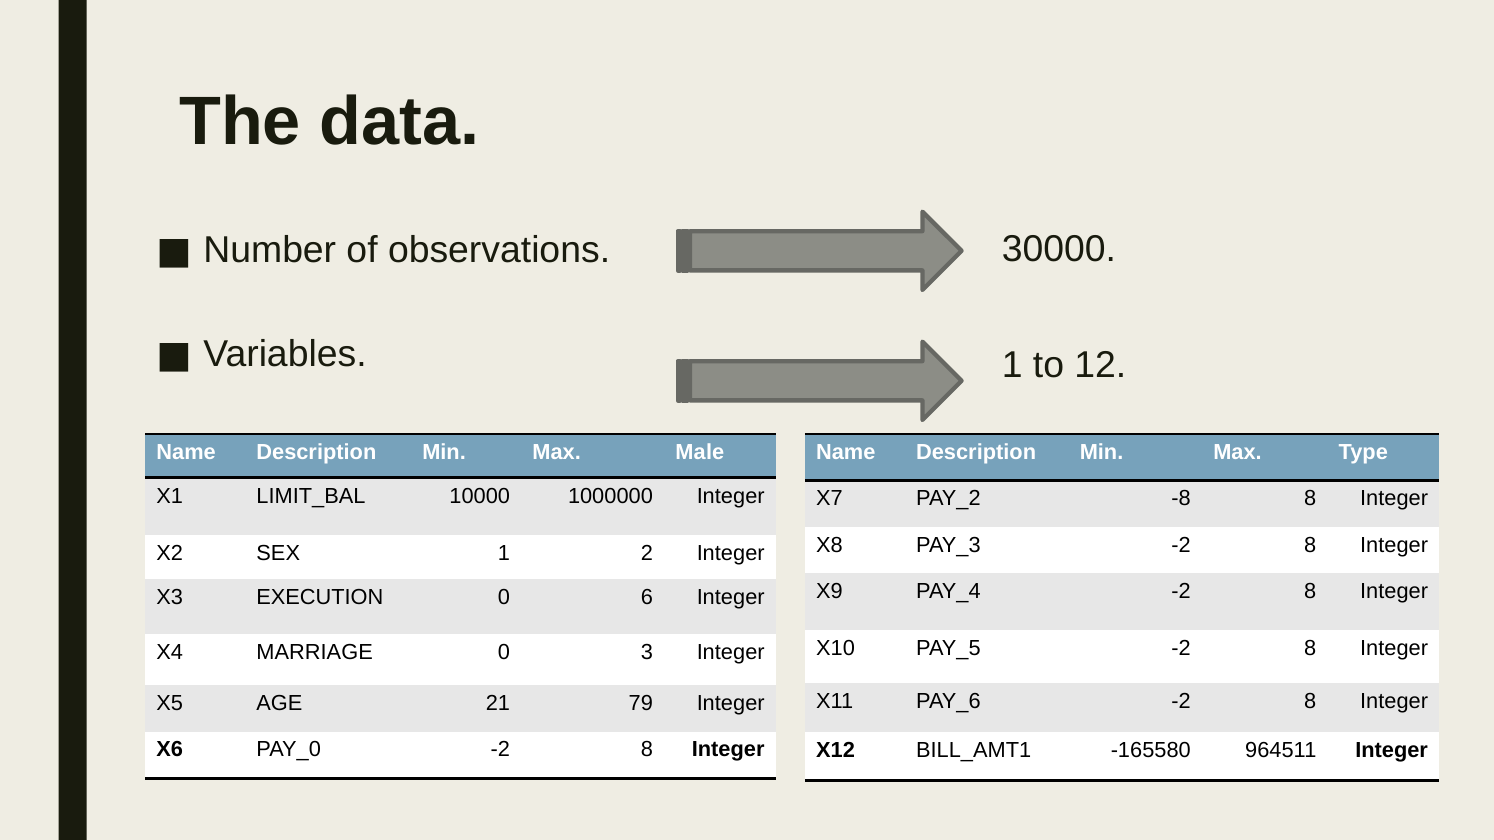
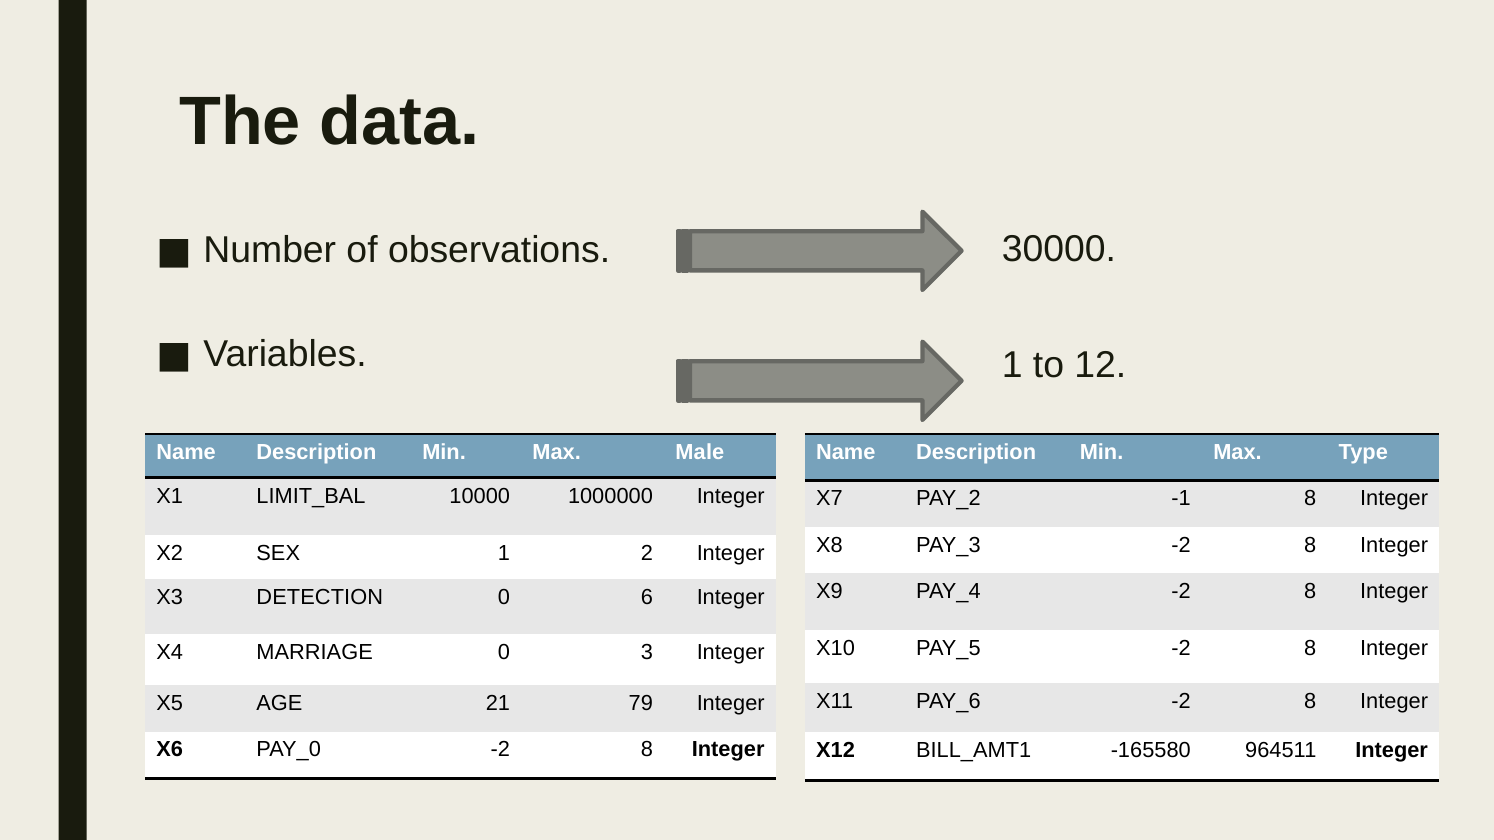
-8: -8 -> -1
EXECUTION: EXECUTION -> DETECTION
